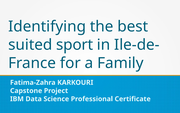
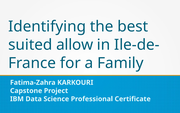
sport: sport -> allow
